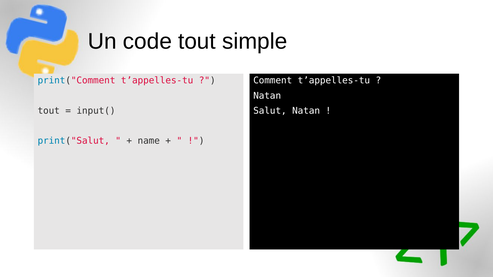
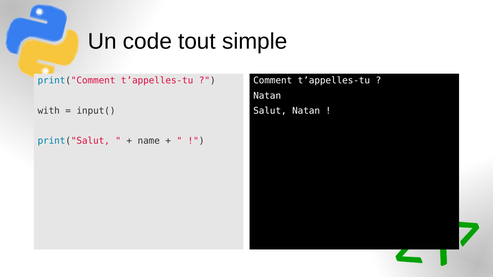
tout at (49, 111): tout -> with
